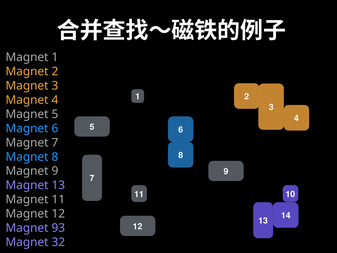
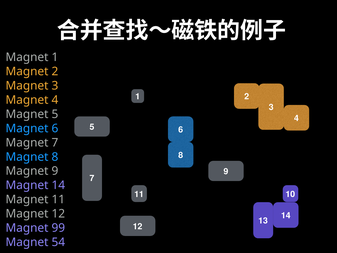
Magnet 13: 13 -> 14
93: 93 -> 99
32: 32 -> 54
